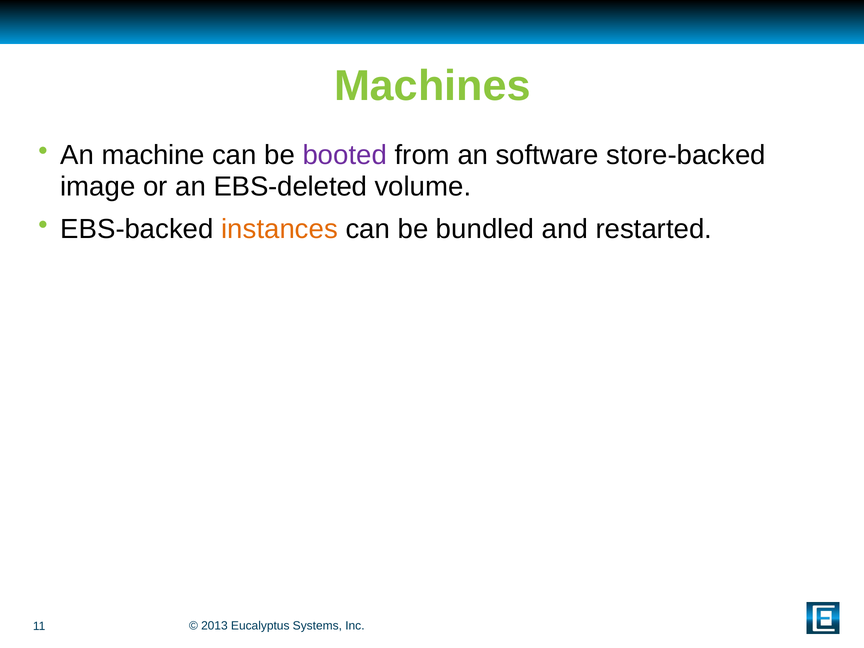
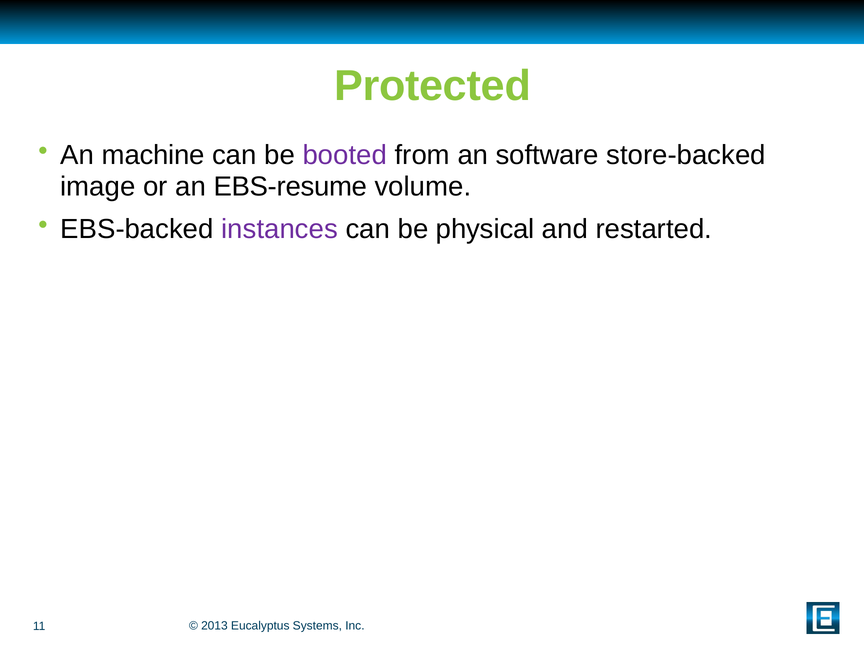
Machines: Machines -> Protected
EBS-deleted: EBS-deleted -> EBS-resume
instances colour: orange -> purple
bundled: bundled -> physical
